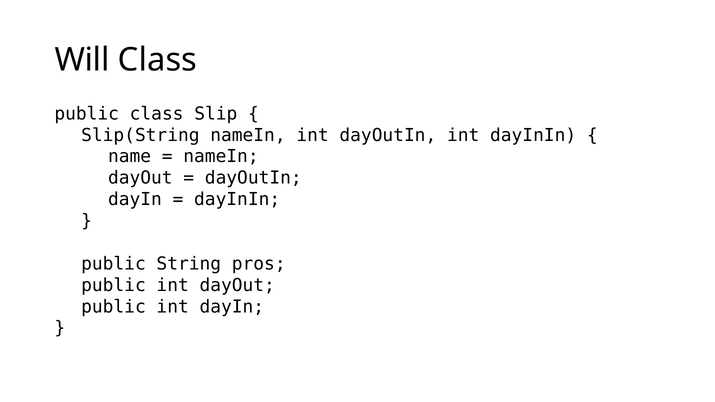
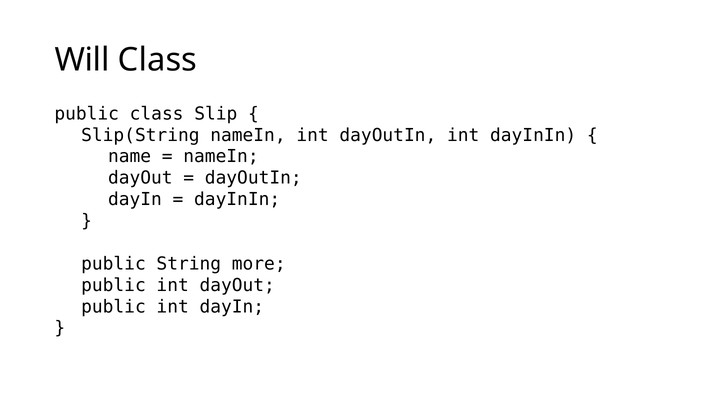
pros: pros -> more
